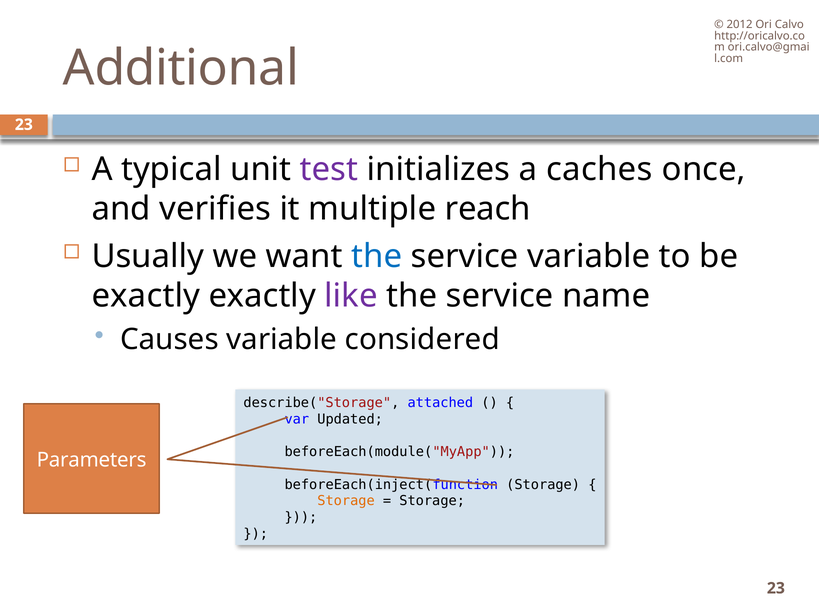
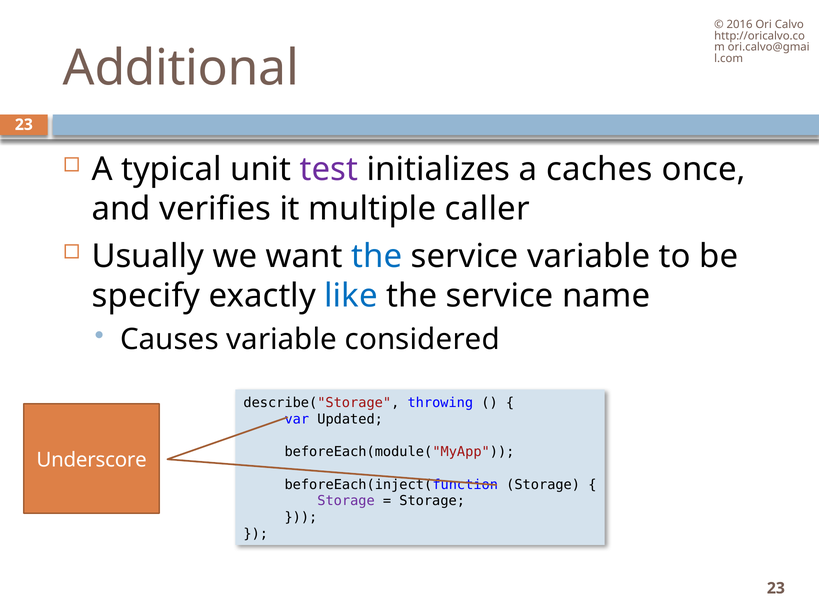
2012: 2012 -> 2016
reach: reach -> caller
exactly at (146, 296): exactly -> specify
like colour: purple -> blue
attached: attached -> throwing
Parameters: Parameters -> Underscore
Storage at (346, 501) colour: orange -> purple
